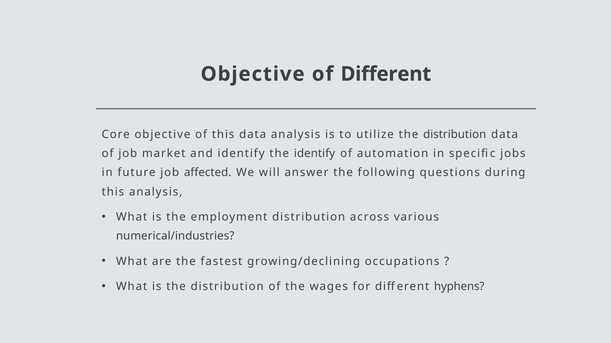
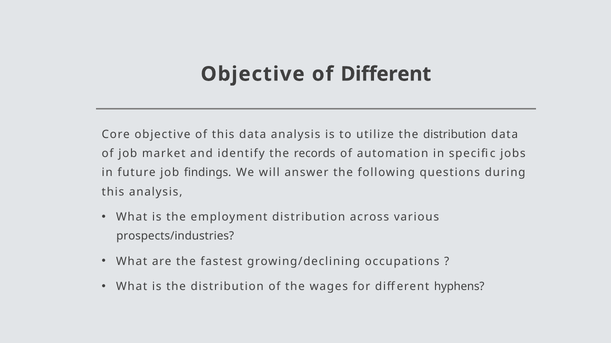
the identify: identify -> records
affected: affected -> findings
numerical/industries: numerical/industries -> prospects/industries
